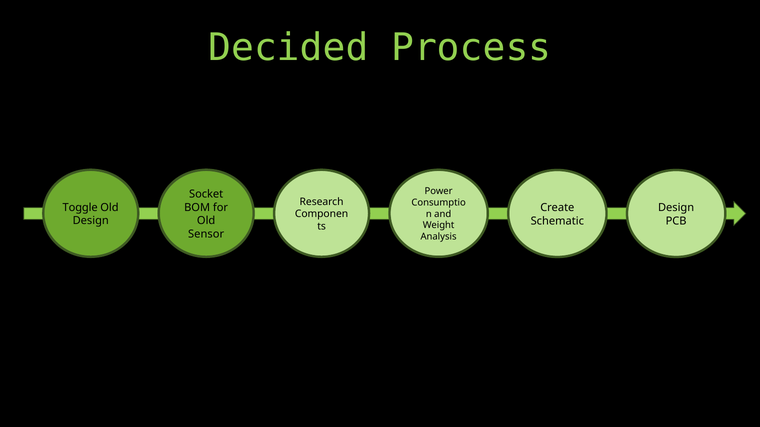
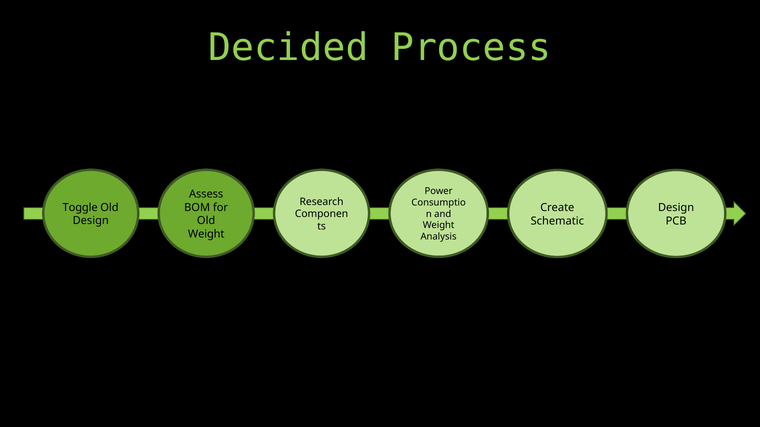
Socket: Socket -> Assess
Sensor at (206, 234): Sensor -> Weight
